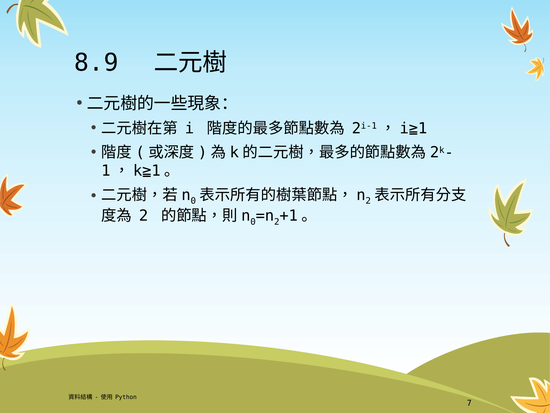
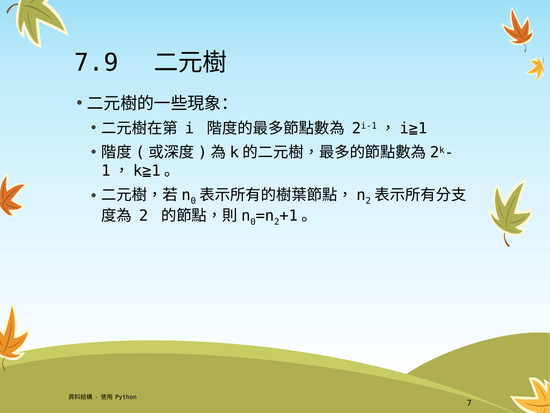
8.9: 8.9 -> 7.9
